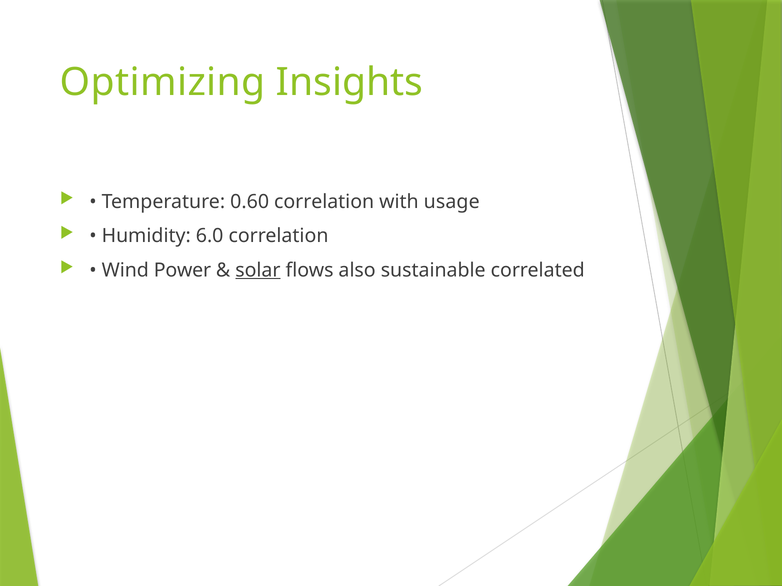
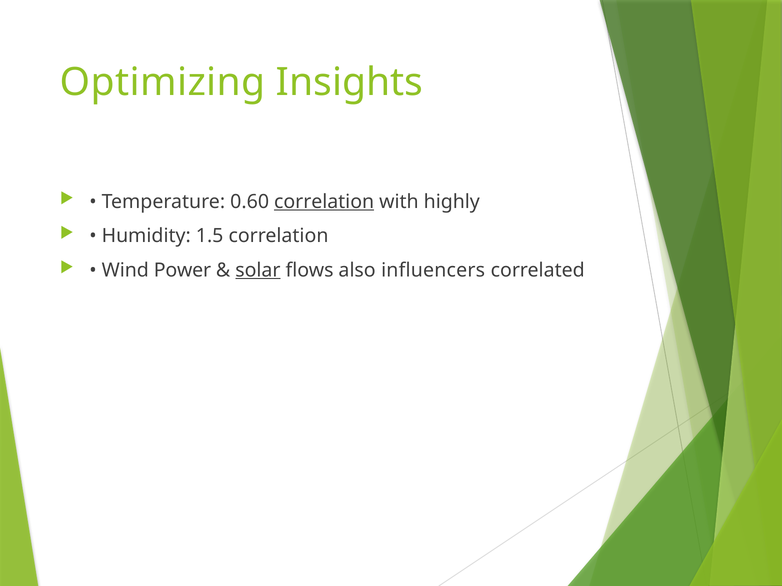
correlation at (324, 202) underline: none -> present
usage: usage -> highly
6.0: 6.0 -> 1.5
sustainable: sustainable -> influencers
